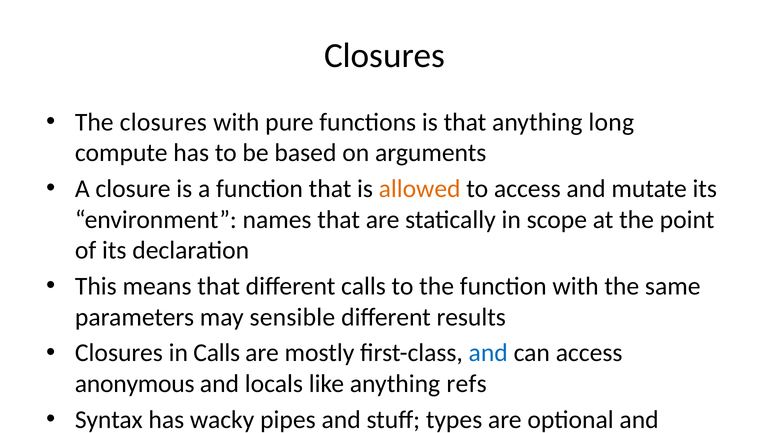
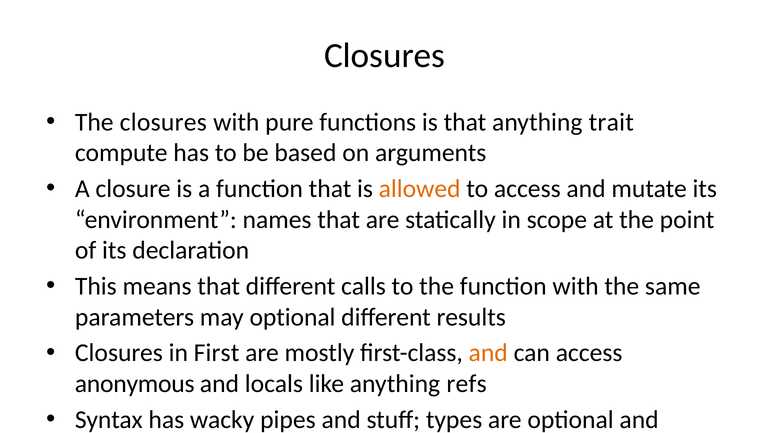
long: long -> trait
may sensible: sensible -> optional
in Calls: Calls -> First
and at (488, 353) colour: blue -> orange
